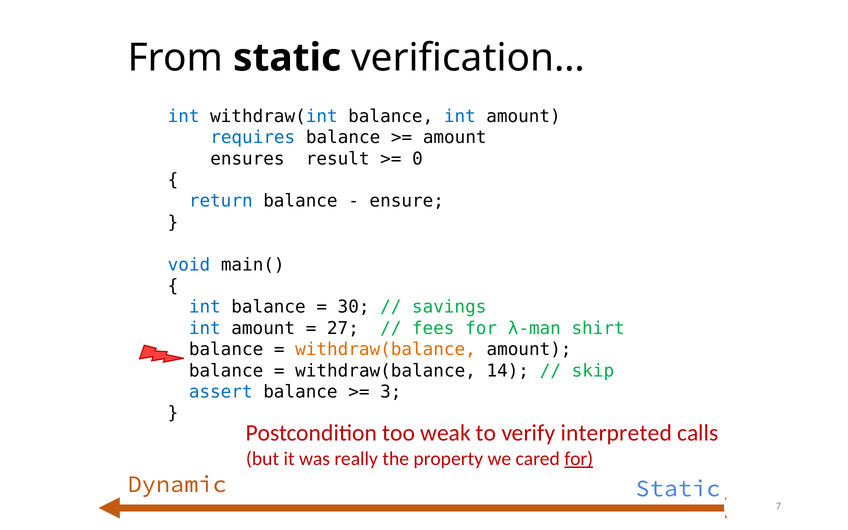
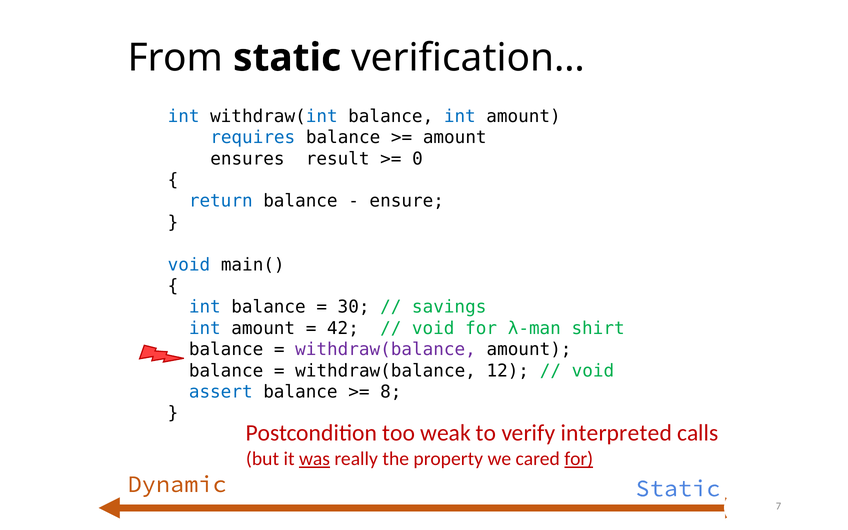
27: 27 -> 42
fees at (433, 328): fees -> void
withdraw(balance at (385, 349) colour: orange -> purple
14: 14 -> 12
skip at (593, 371): skip -> void
3: 3 -> 8
was underline: none -> present
